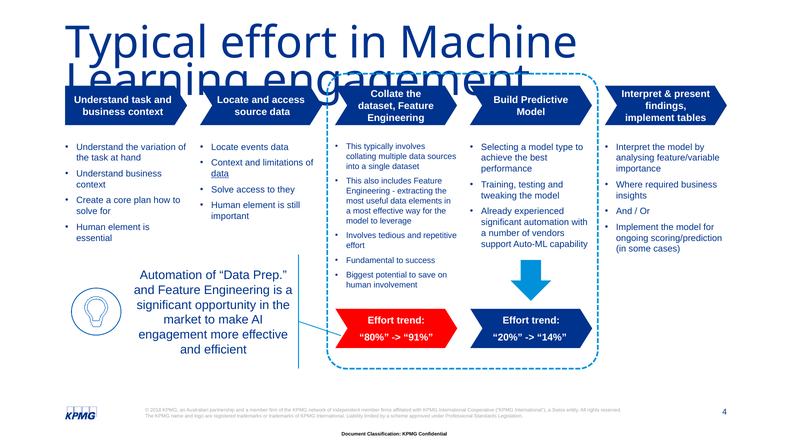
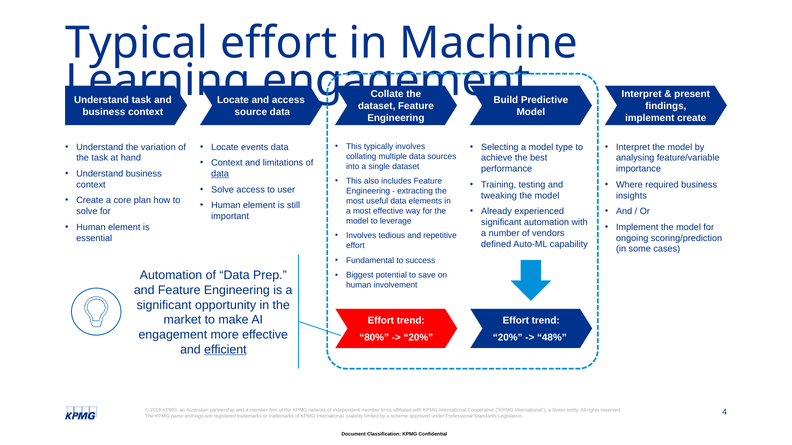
implement tables: tables -> create
they: they -> user
support: support -> defined
91% at (418, 338): 91% -> 20%
14%: 14% -> 48%
efficient underline: none -> present
